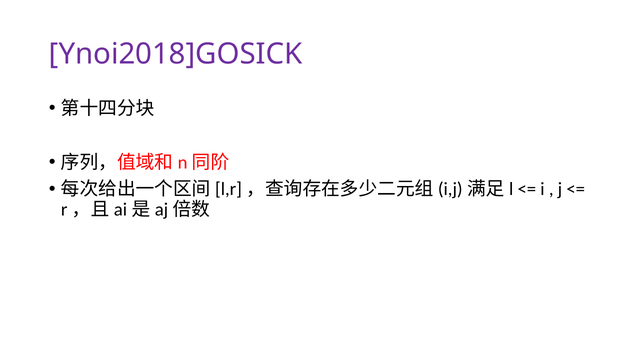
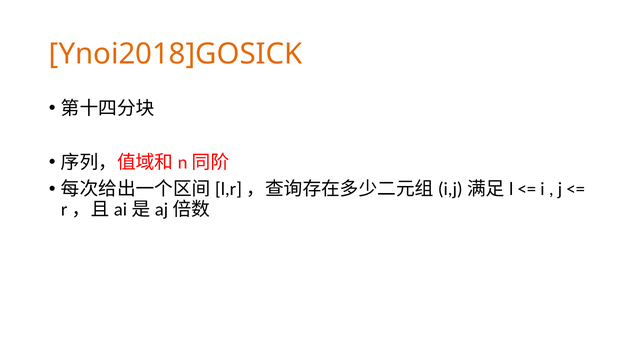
Ynoi2018]GOSICK colour: purple -> orange
